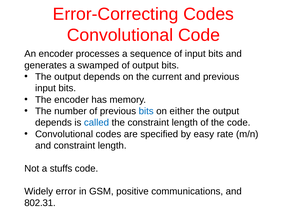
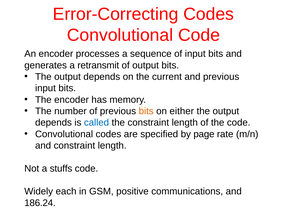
swamped: swamped -> retransmit
bits at (146, 111) colour: blue -> orange
easy: easy -> page
error: error -> each
802.31: 802.31 -> 186.24
